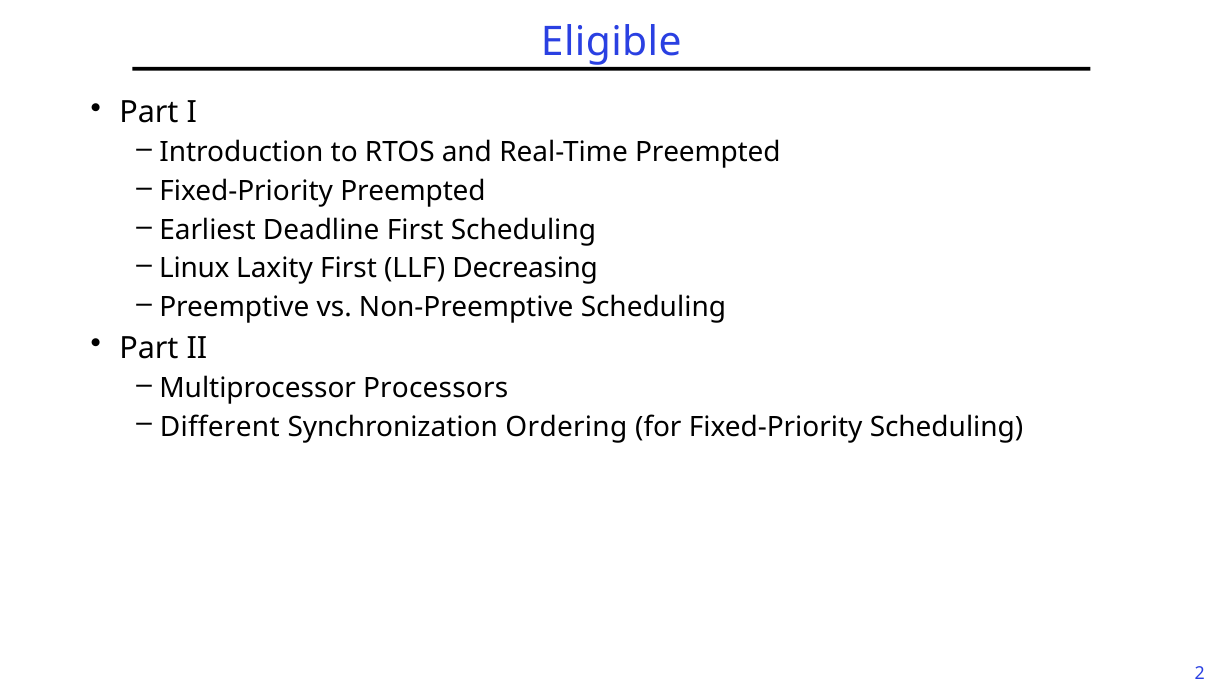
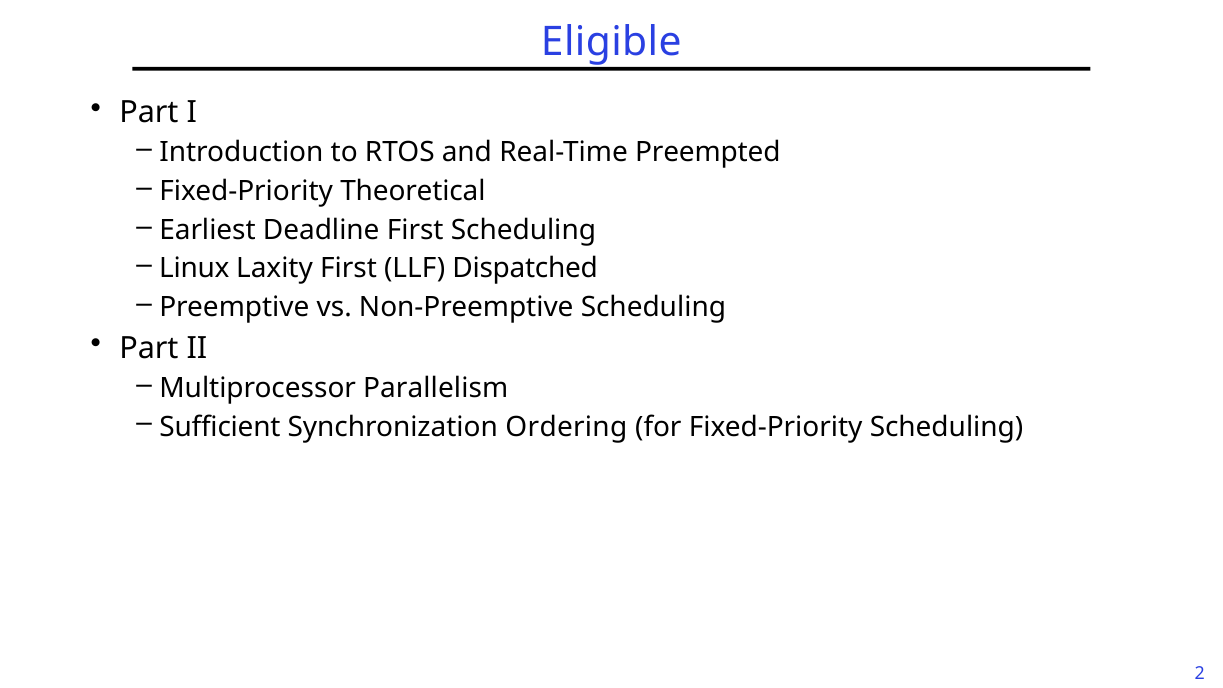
Fixed-Priority Preempted: Preempted -> Theoretical
Decreasing: Decreasing -> Dispatched
Processors: Processors -> Parallelism
Different: Different -> Sufficient
